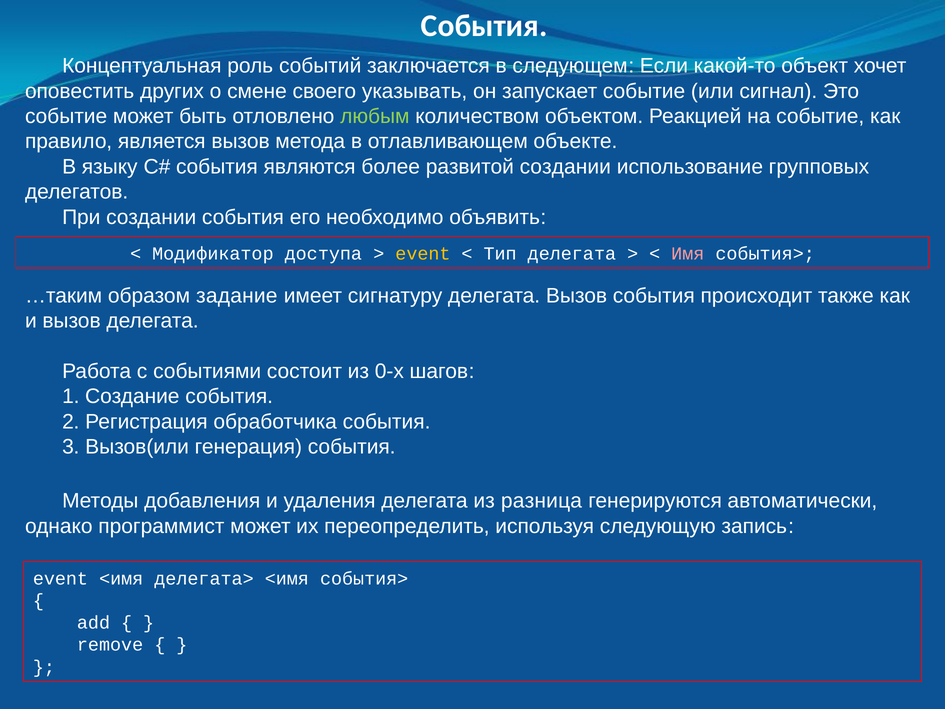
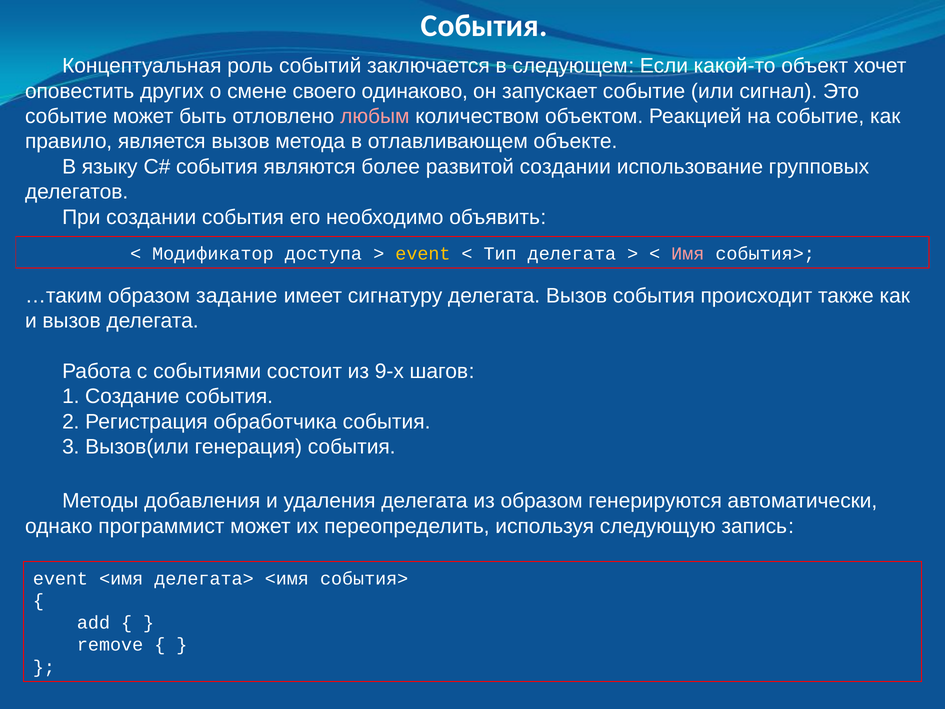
указывать: указывать -> одинаково
любым colour: light green -> pink
0-х: 0-х -> 9-х
из разница: разница -> образом
